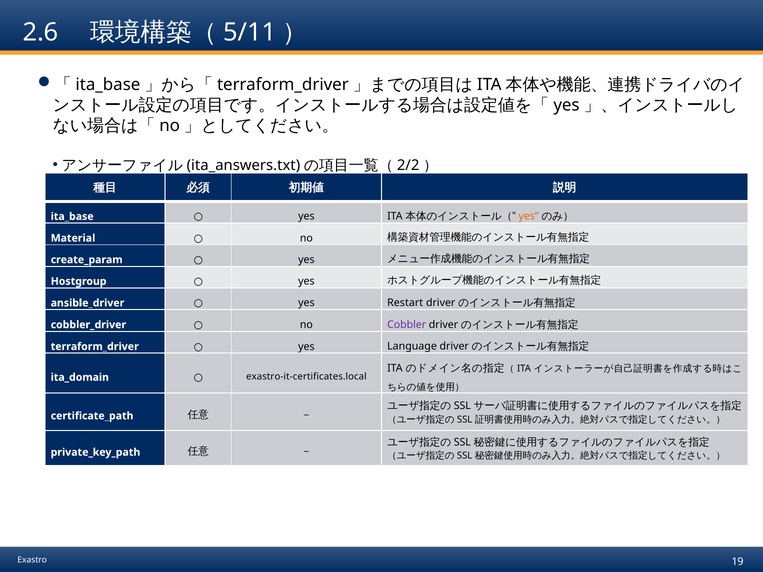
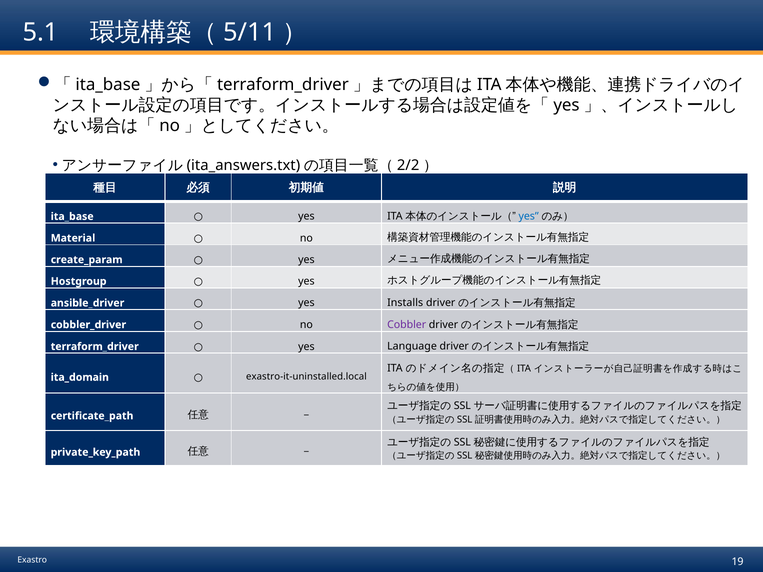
2.6: 2.6 -> 5.1
yes at (529, 217) colour: orange -> blue
Restart: Restart -> Installs
exastro-it-certificates.local: exastro-it-certificates.local -> exastro-it-uninstalled.local
